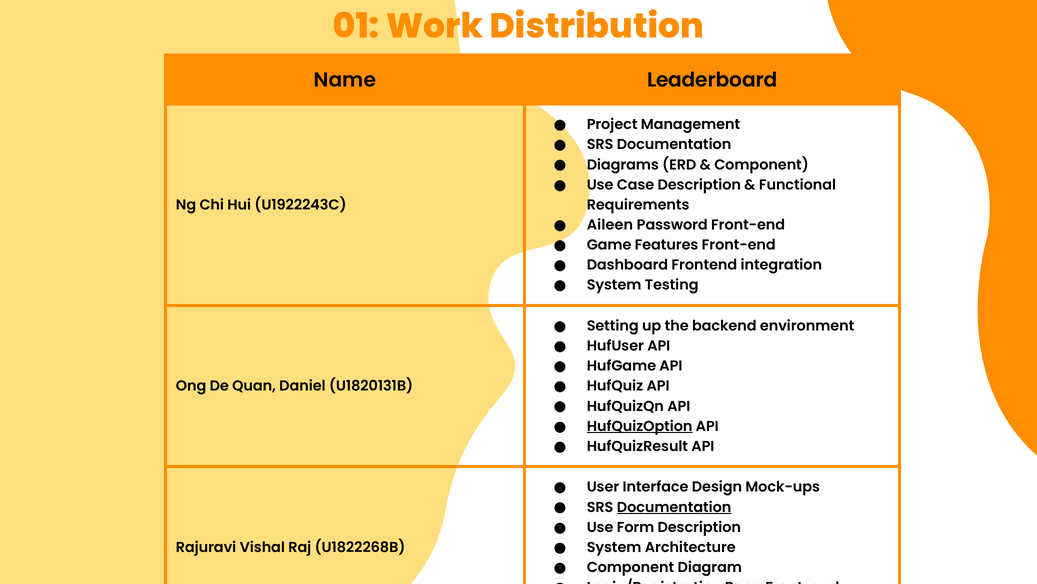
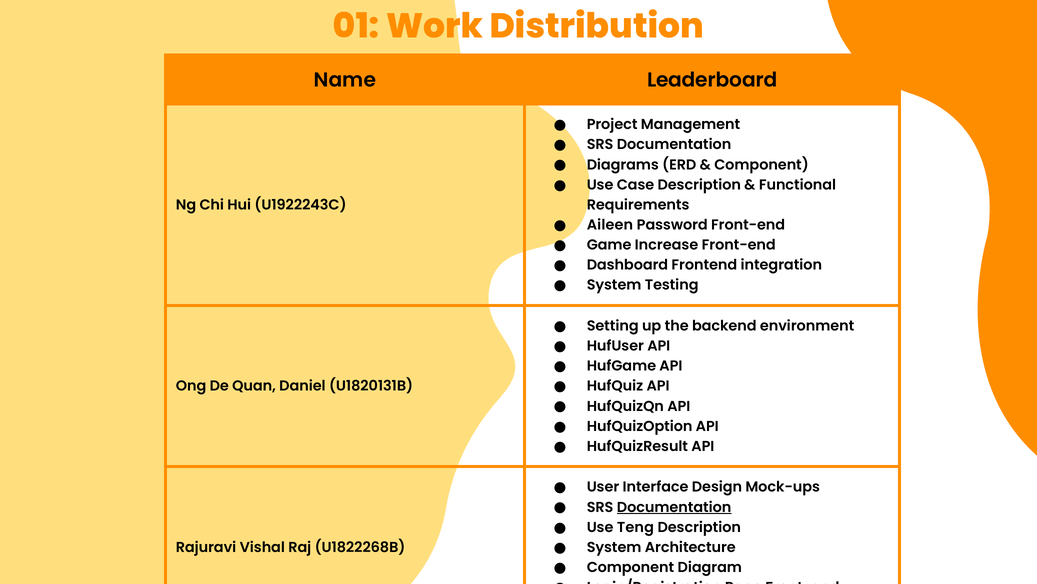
Features: Features -> Increase
HufQuizOption underline: present -> none
Form: Form -> Teng
